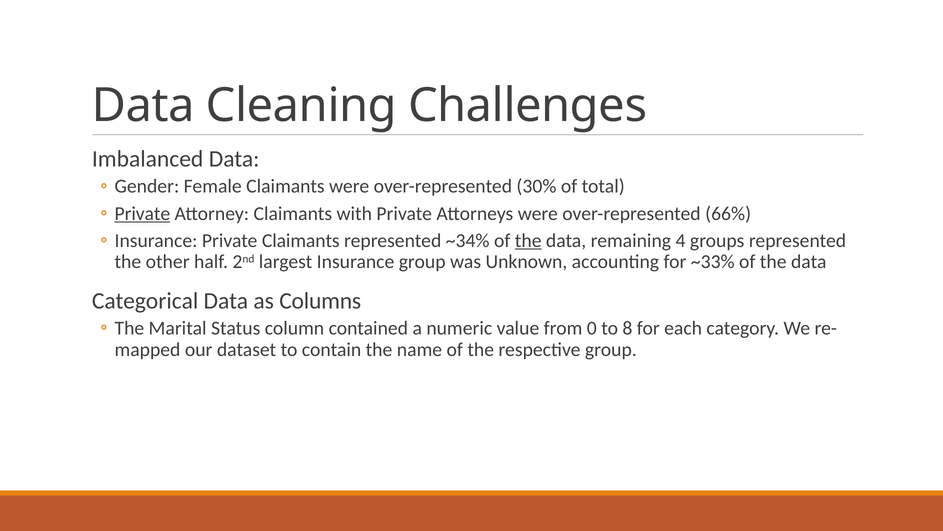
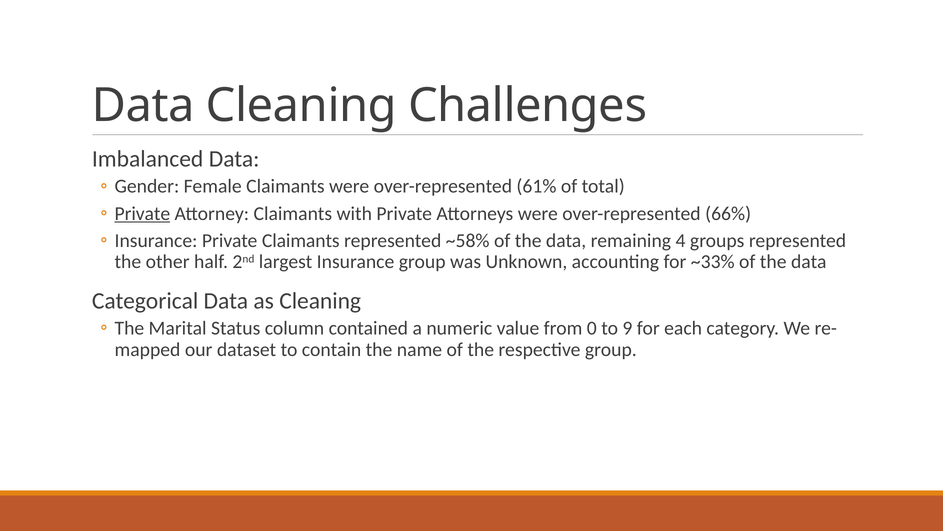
30%: 30% -> 61%
~34%: ~34% -> ~58%
the at (528, 240) underline: present -> none
as Columns: Columns -> Cleaning
8: 8 -> 9
